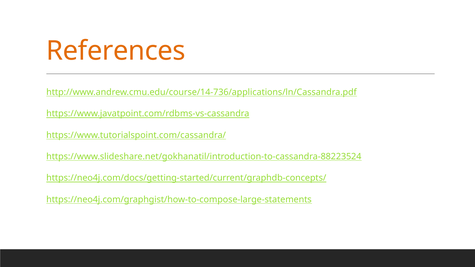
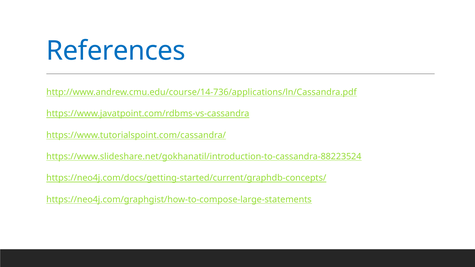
References colour: orange -> blue
